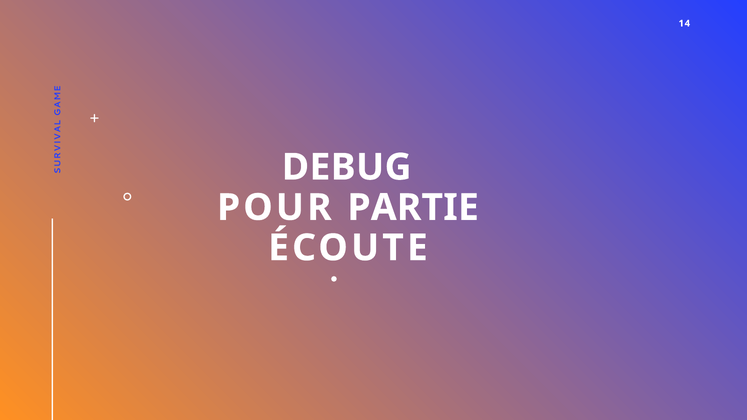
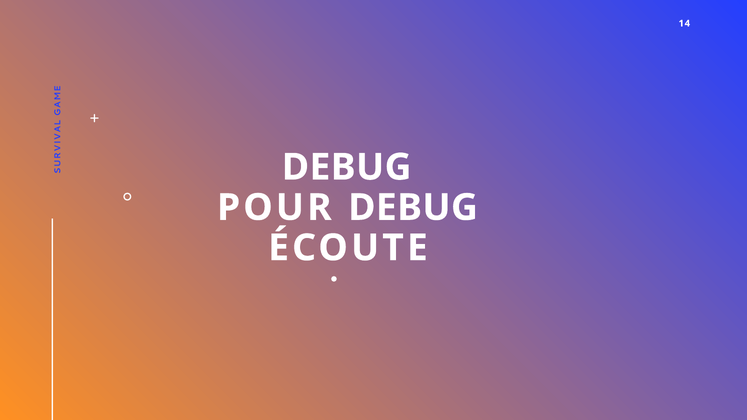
POUR PARTIE: PARTIE -> DEBUG
